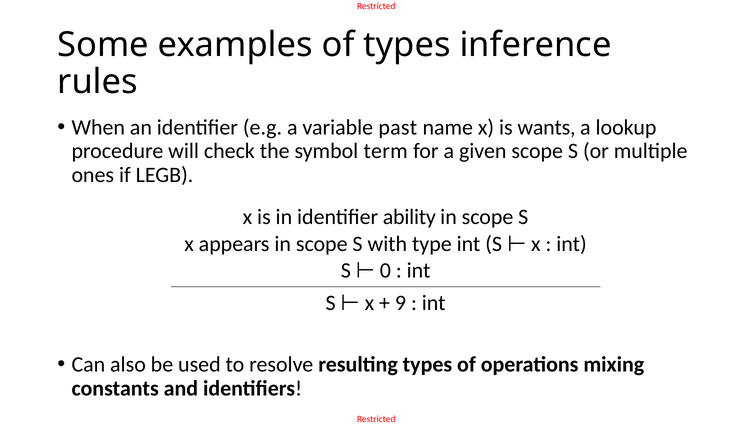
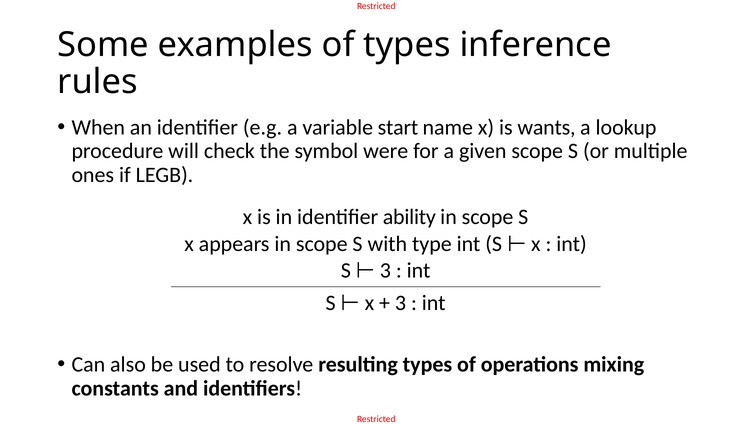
past: past -> start
term: term -> were
S 0: 0 -> 3
9 at (401, 303): 9 -> 3
